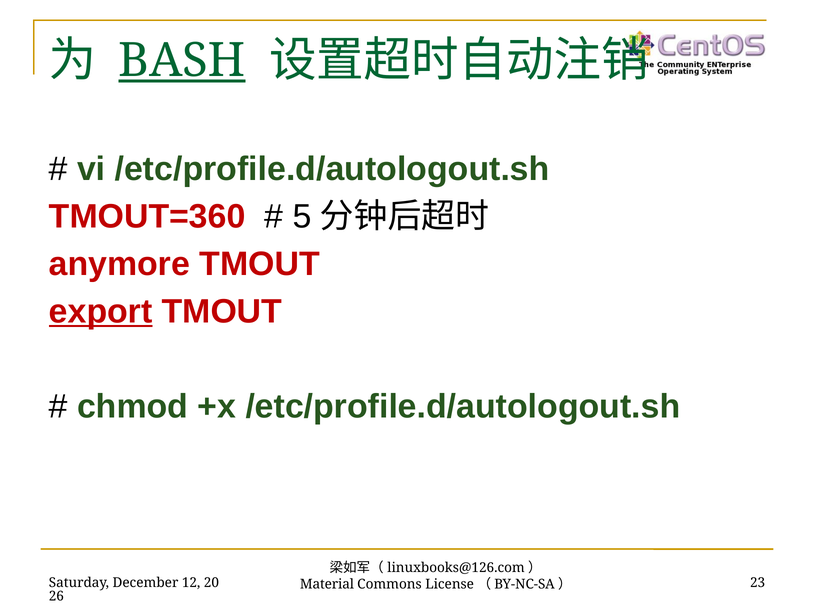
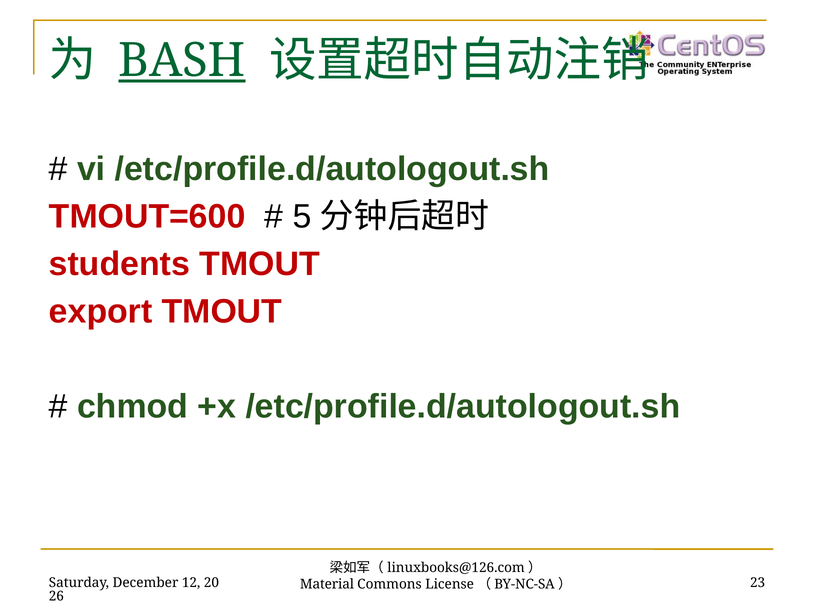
TMOUT=360: TMOUT=360 -> TMOUT=600
anymore: anymore -> students
export underline: present -> none
